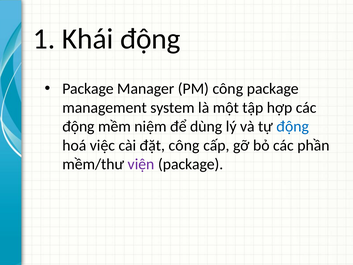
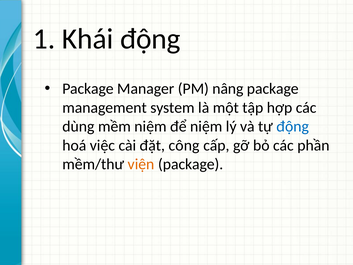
PM công: công -> nâng
động at (78, 126): động -> dùng
để dùng: dùng -> niệm
viện colour: purple -> orange
